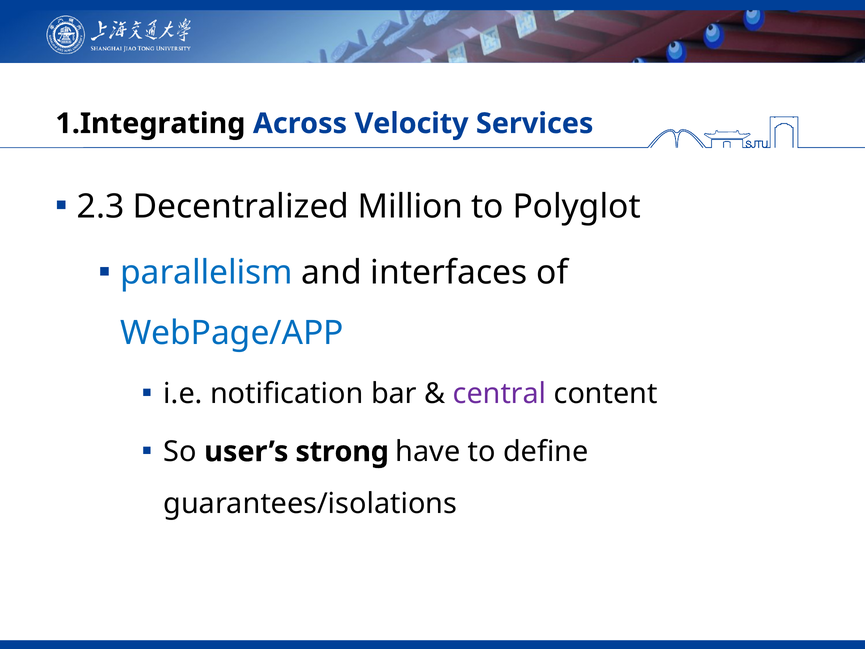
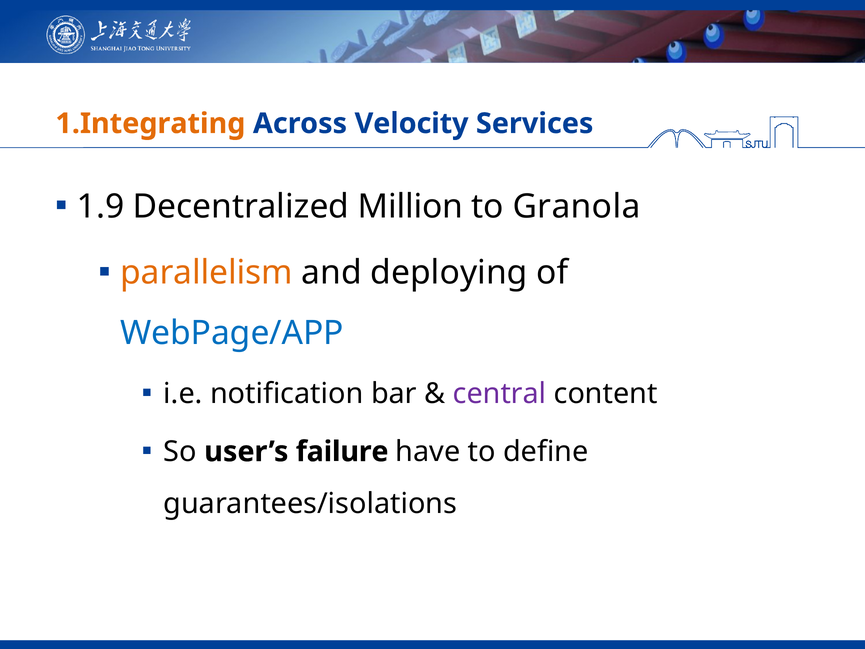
1.Integrating colour: black -> orange
2.3: 2.3 -> 1.9
Polyglot: Polyglot -> Granola
parallelism colour: blue -> orange
interfaces: interfaces -> deploying
strong: strong -> failure
